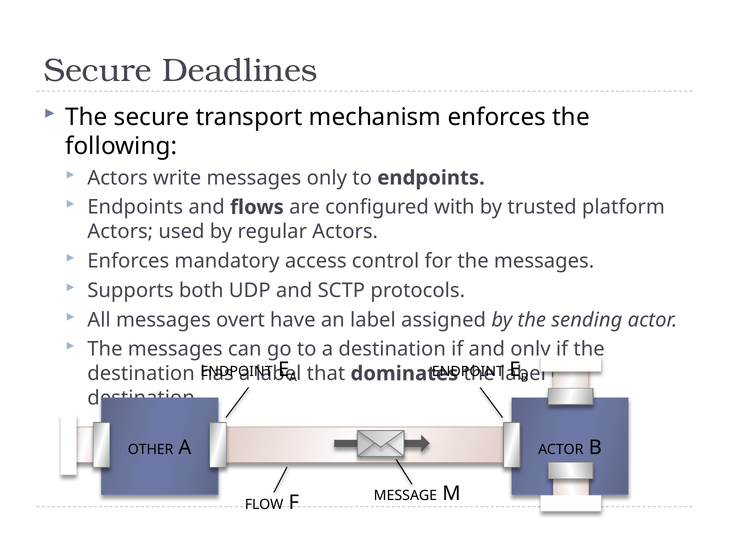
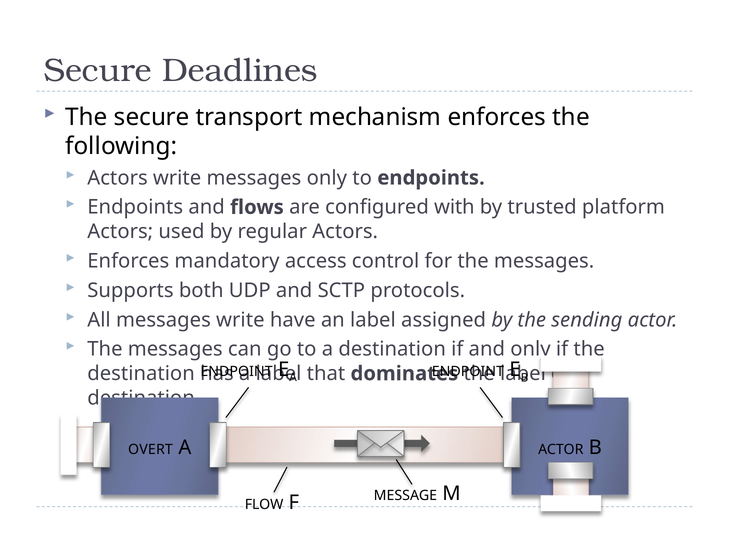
messages overt: overt -> write
OTHER: OTHER -> OVERT
